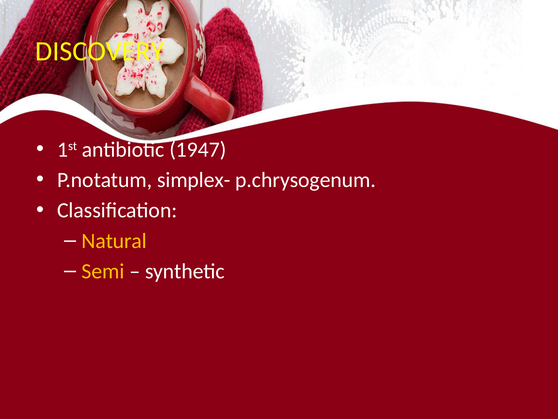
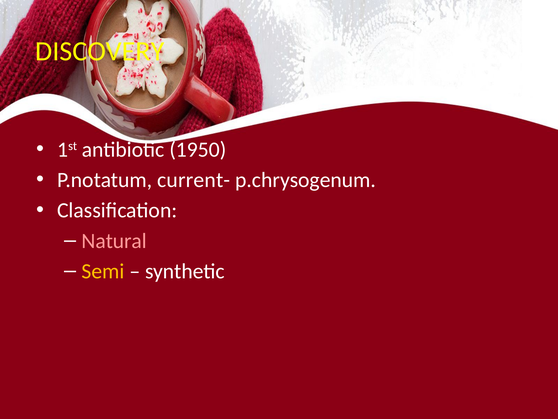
1947: 1947 -> 1950
simplex-: simplex- -> current-
Natural colour: yellow -> pink
